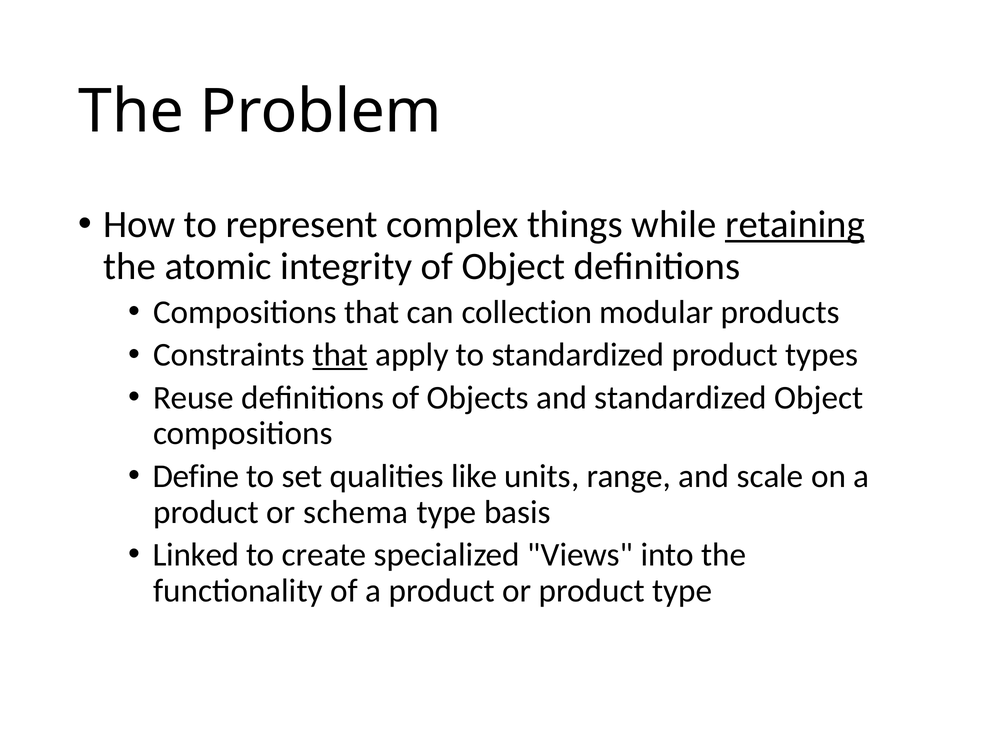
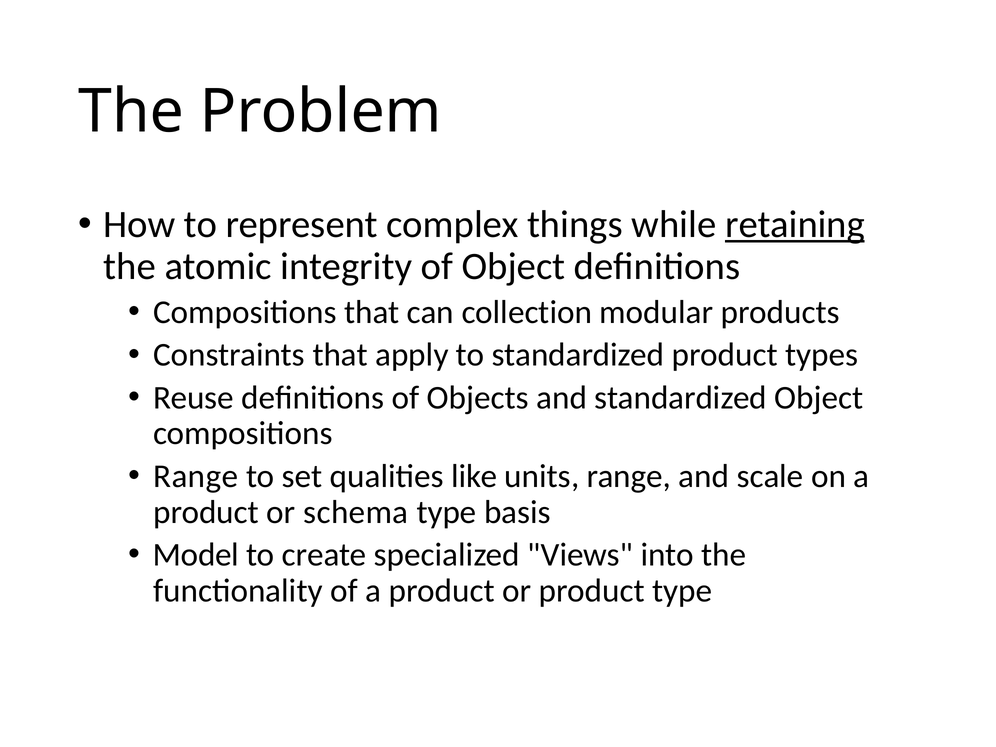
that at (340, 355) underline: present -> none
Define at (196, 476): Define -> Range
Linked: Linked -> Model
